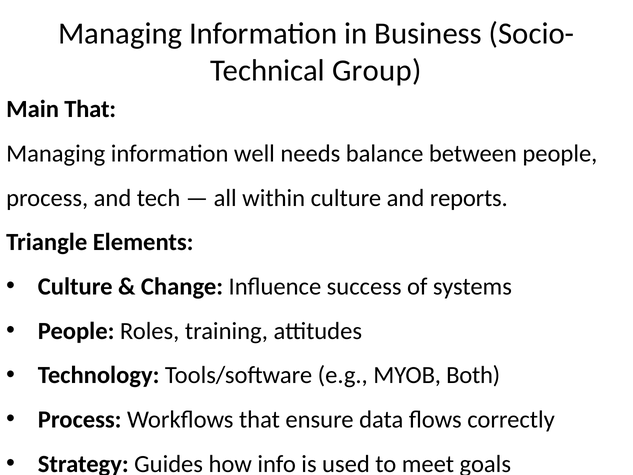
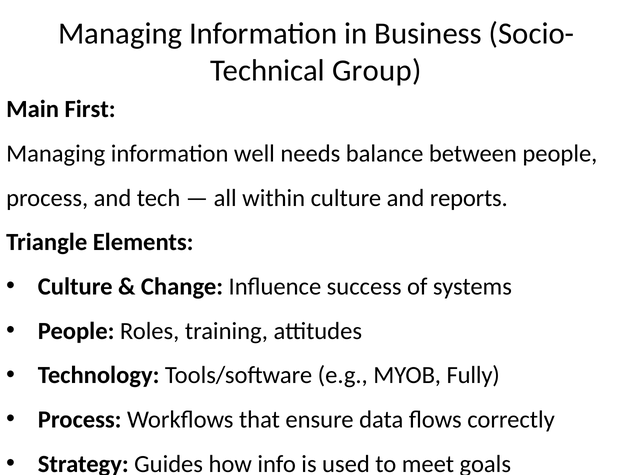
Main That: That -> First
Both: Both -> Fully
